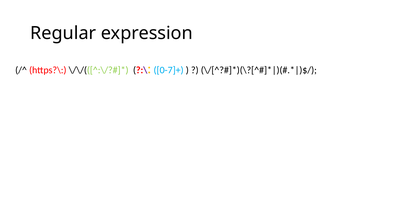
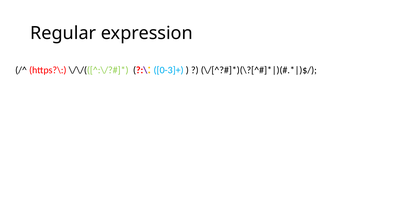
0-7]+: 0-7]+ -> 0-3]+
